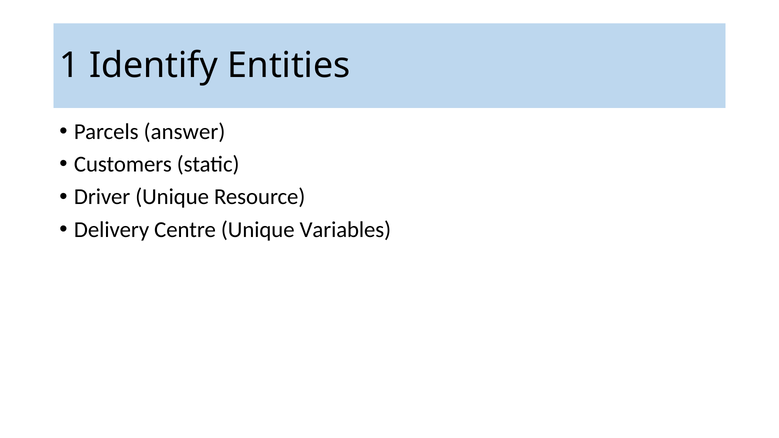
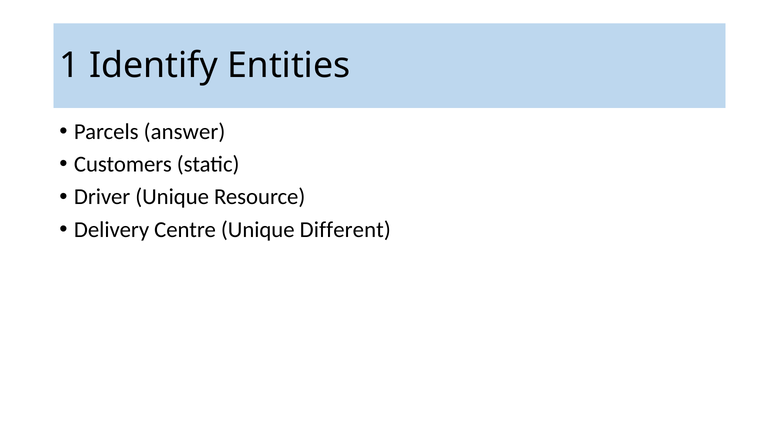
Variables: Variables -> Different
